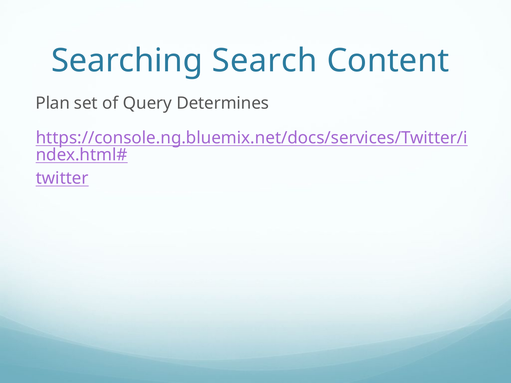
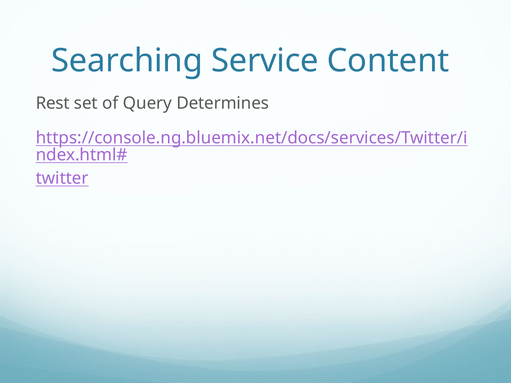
Search: Search -> Service
Plan: Plan -> Rest
